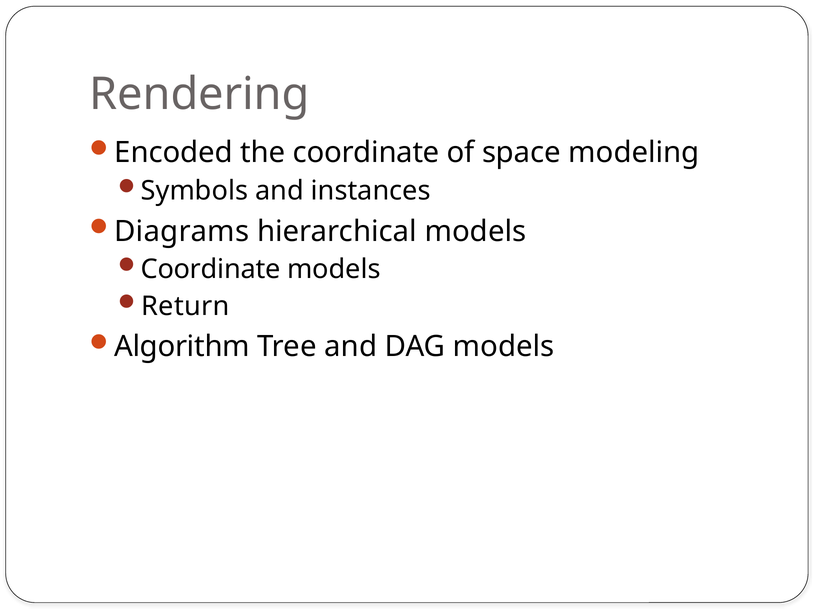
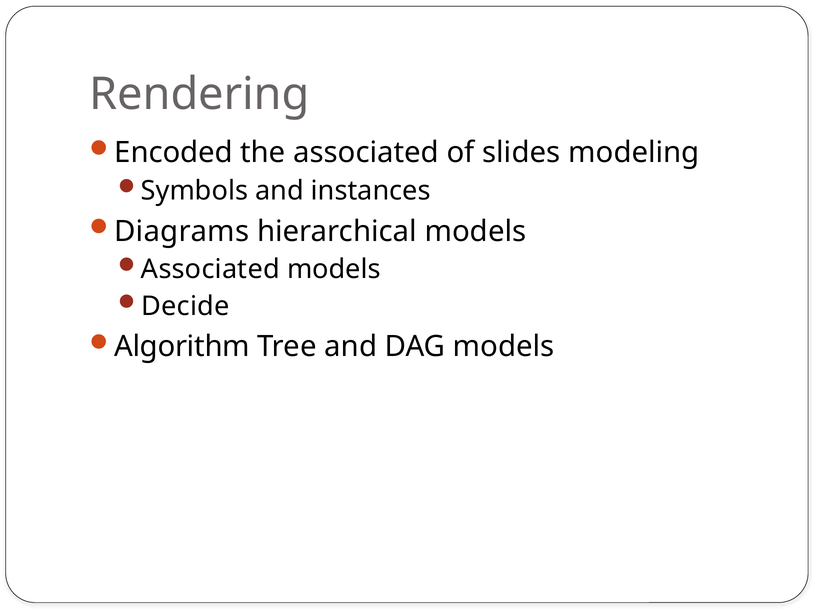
the coordinate: coordinate -> associated
space: space -> slides
Coordinate at (211, 269): Coordinate -> Associated
Return: Return -> Decide
